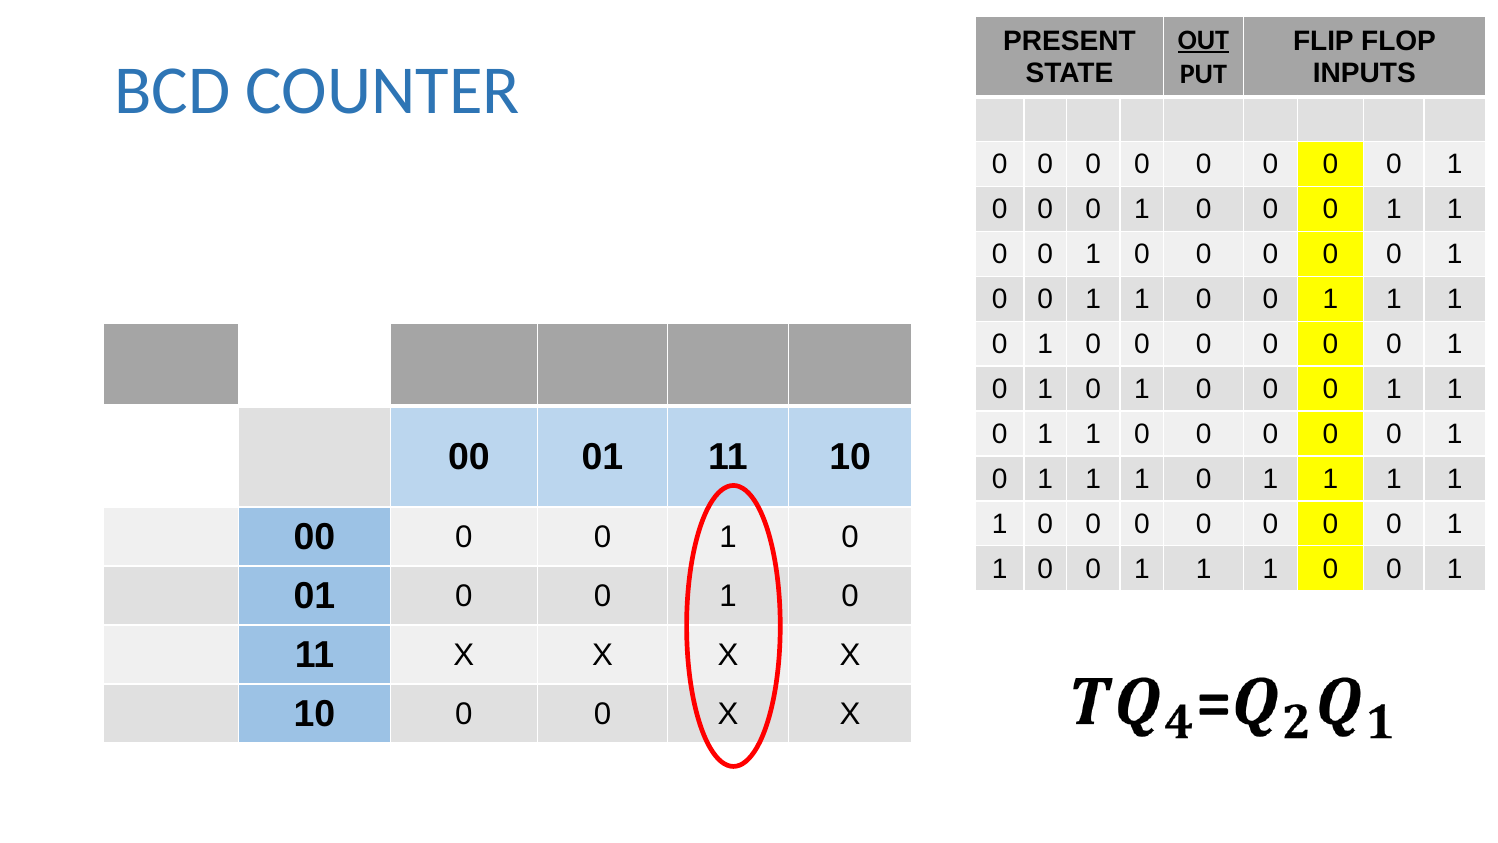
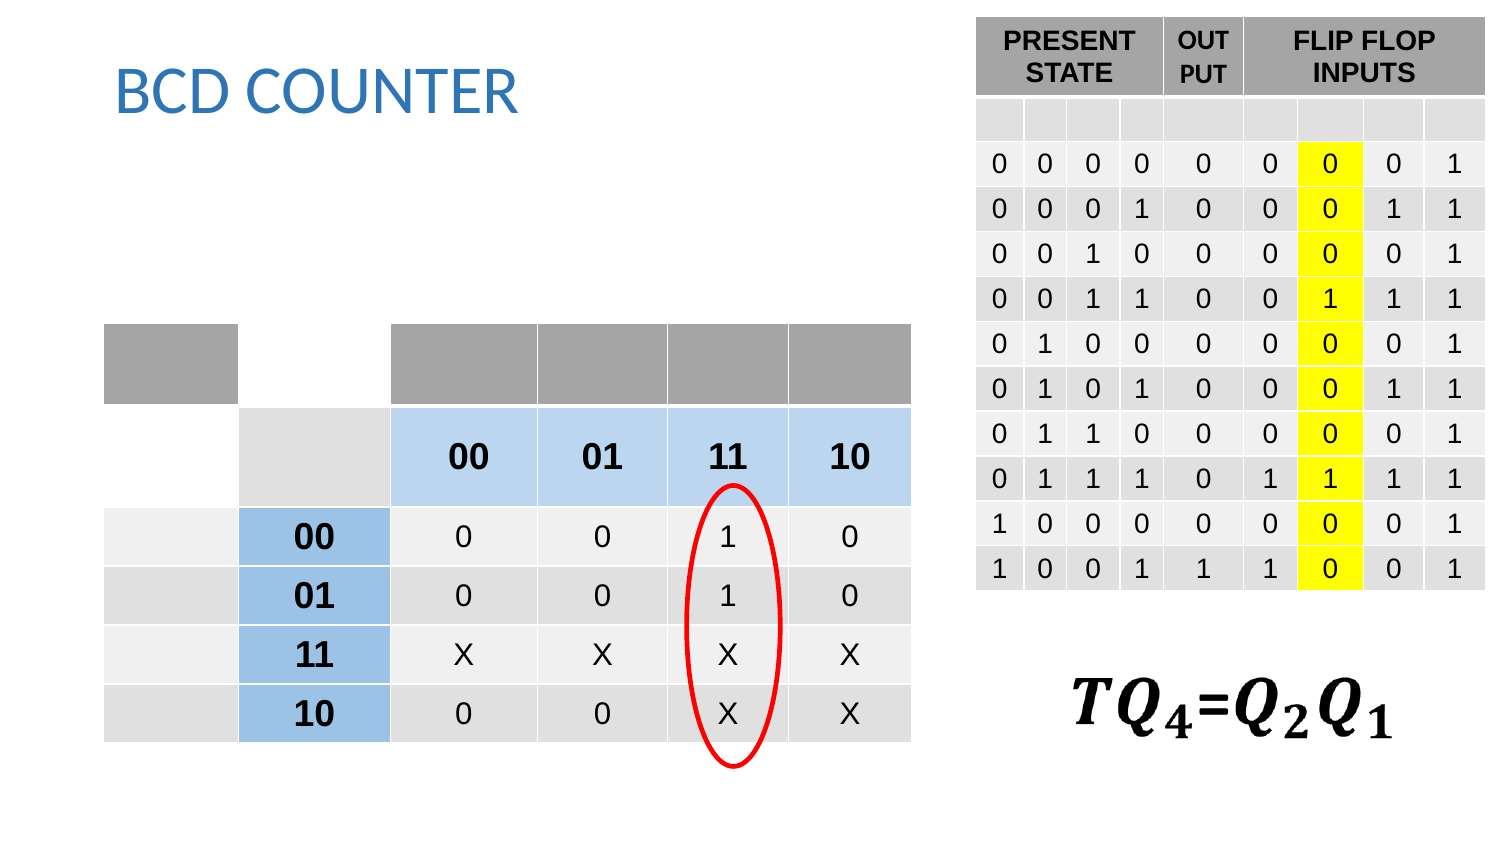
OUT underline: present -> none
